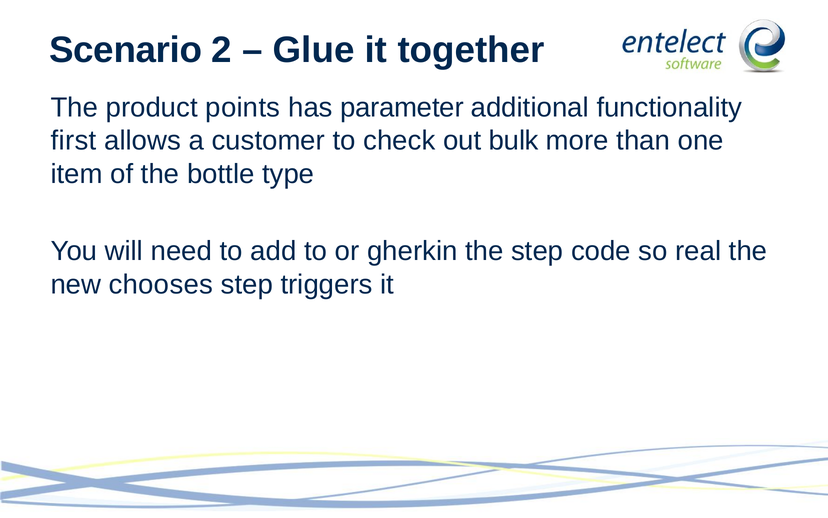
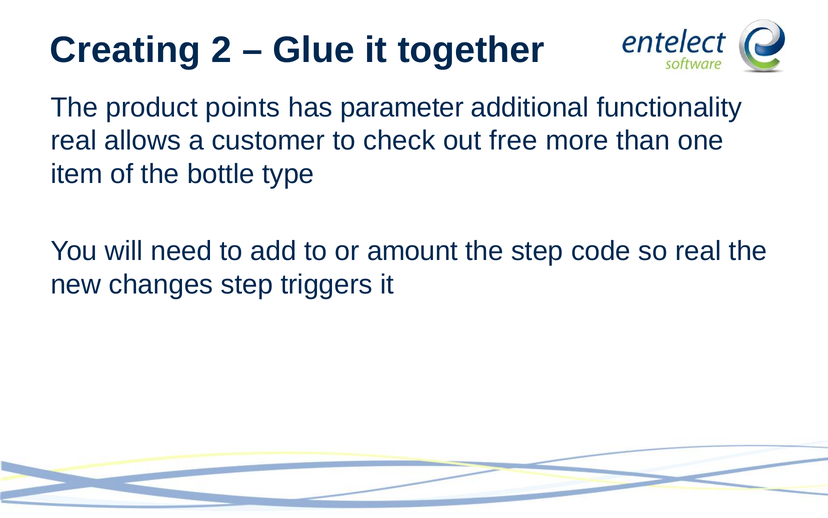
Scenario: Scenario -> Creating
first at (73, 141): first -> real
bulk: bulk -> free
gherkin: gherkin -> amount
chooses: chooses -> changes
